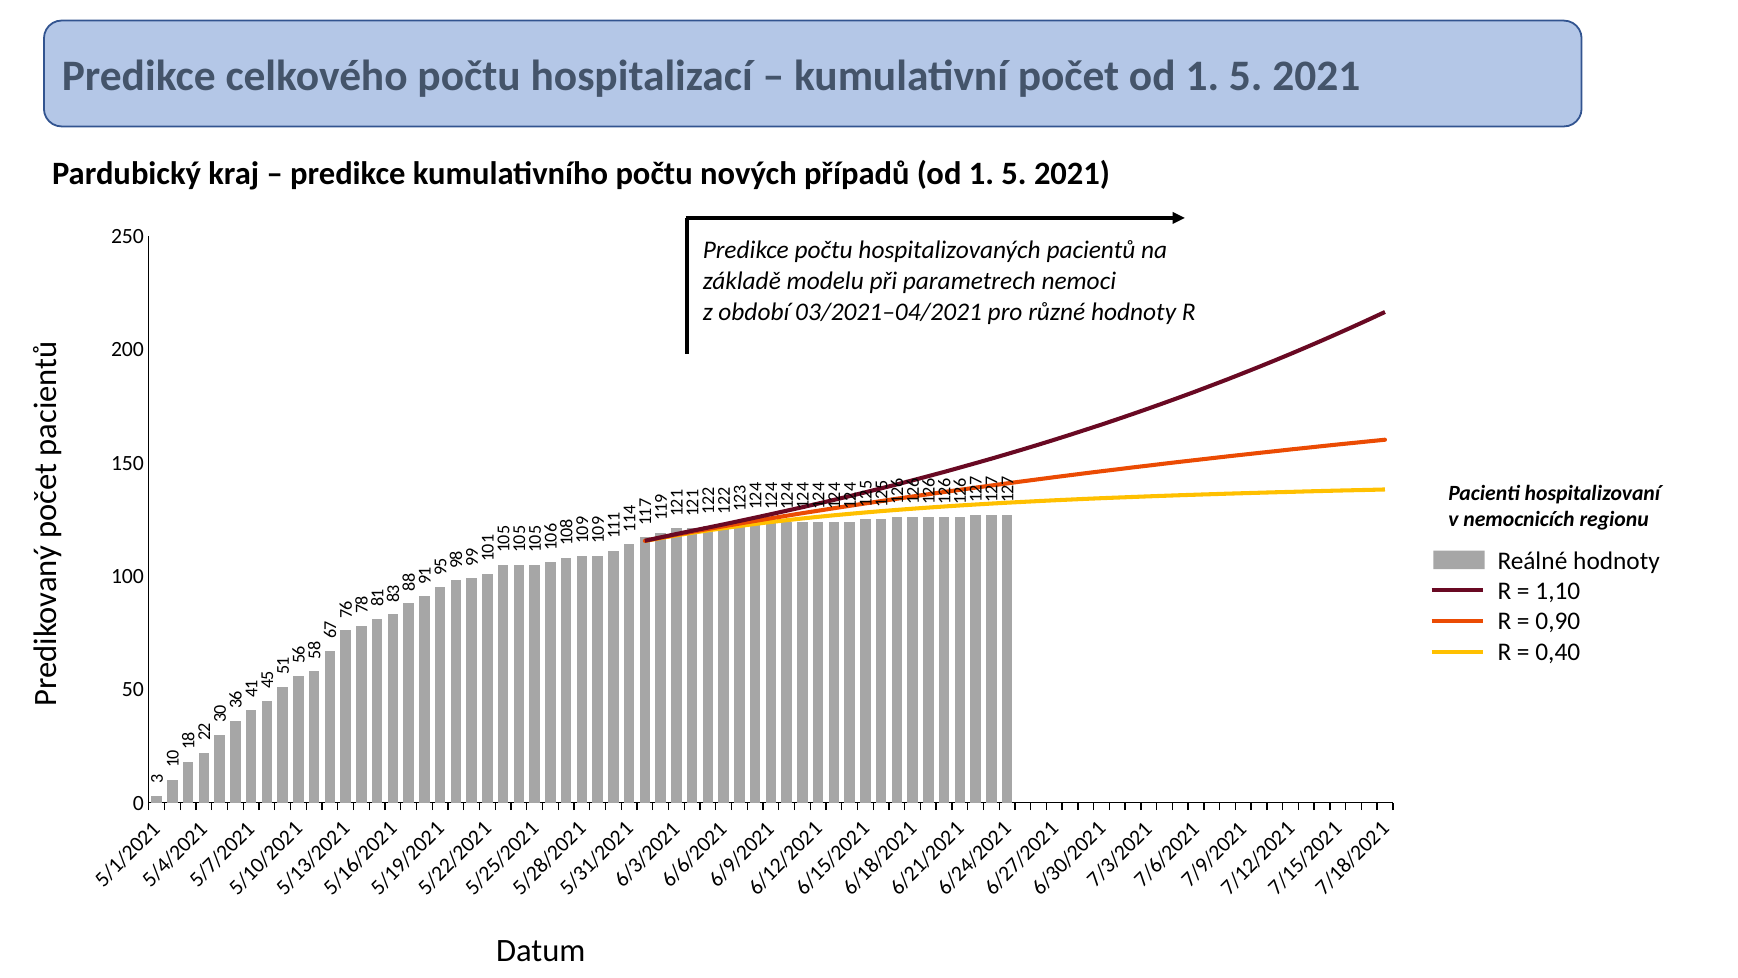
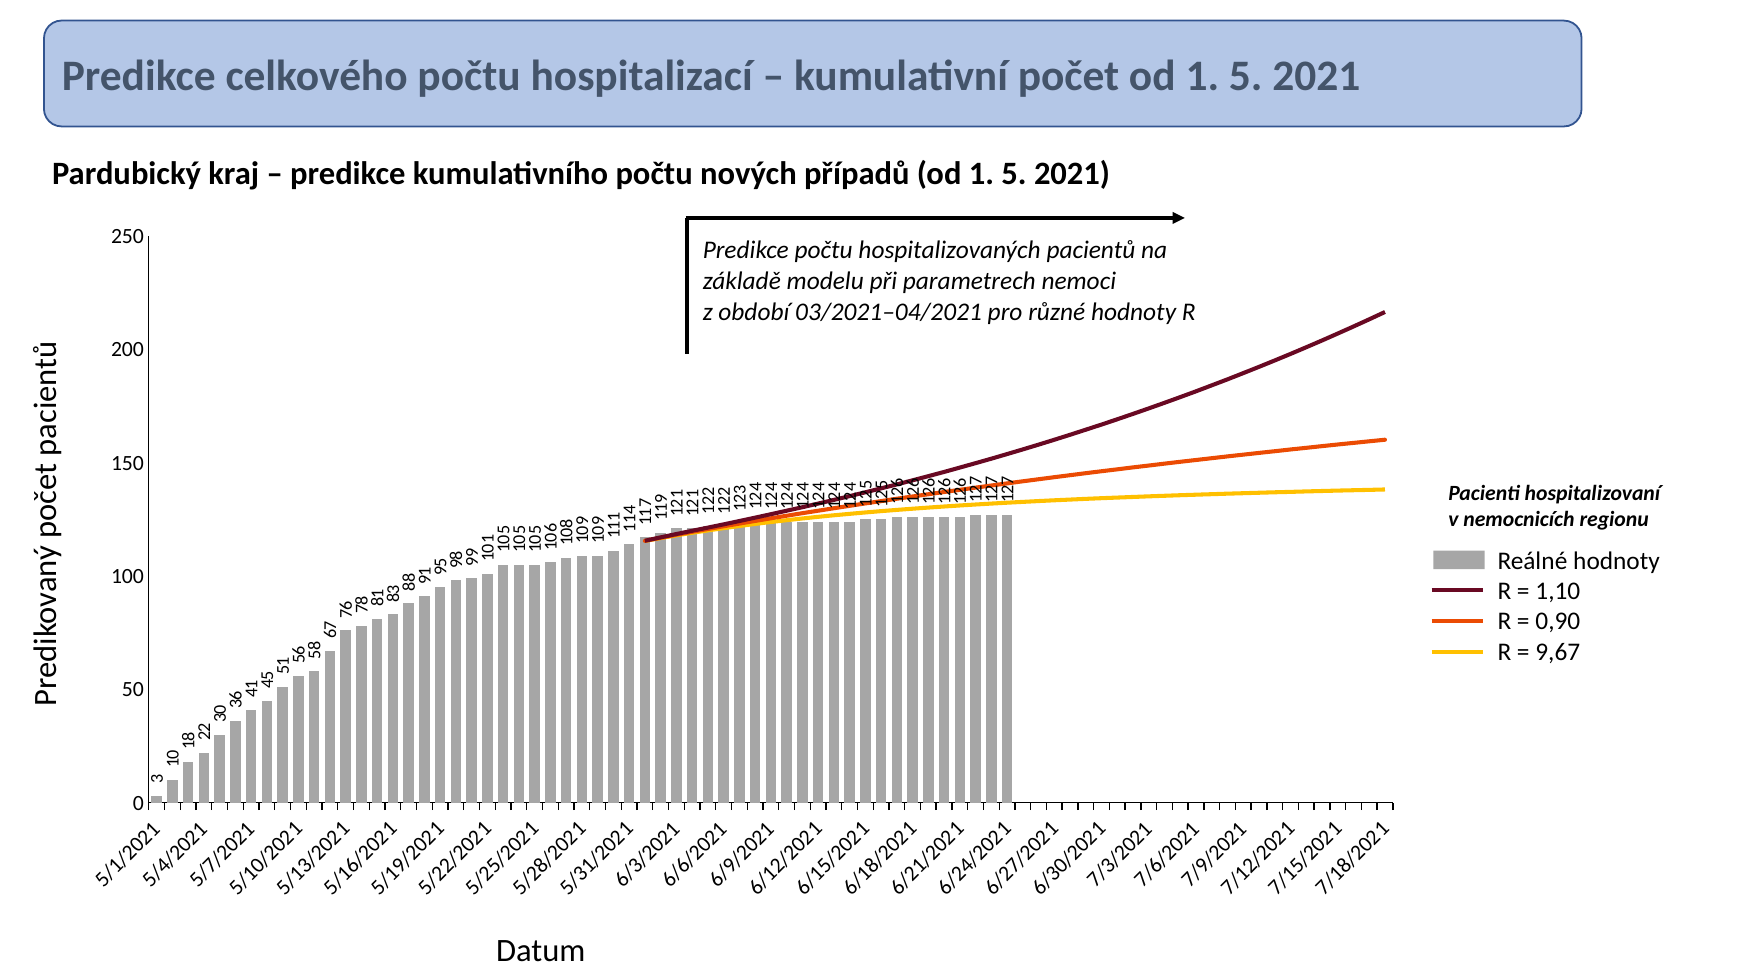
0,40: 0,40 -> 9,67
